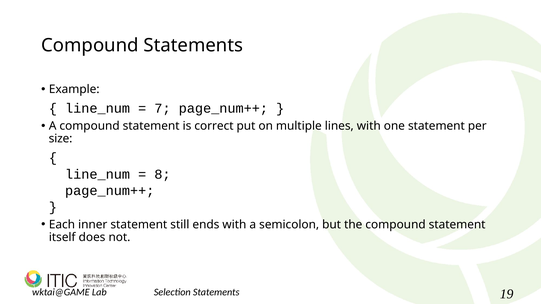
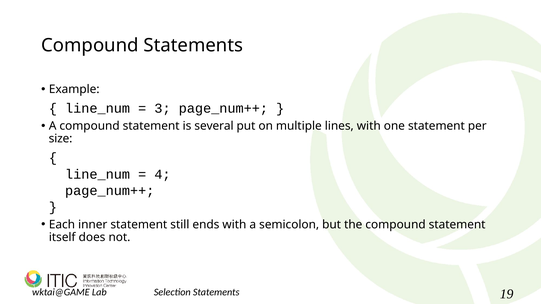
7: 7 -> 3
correct: correct -> several
8: 8 -> 4
